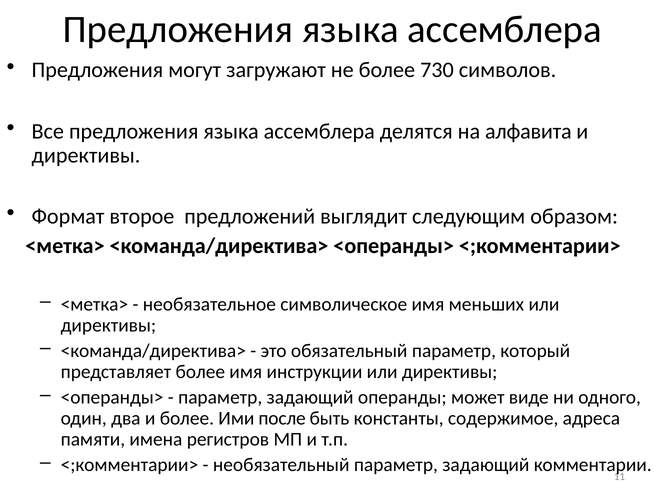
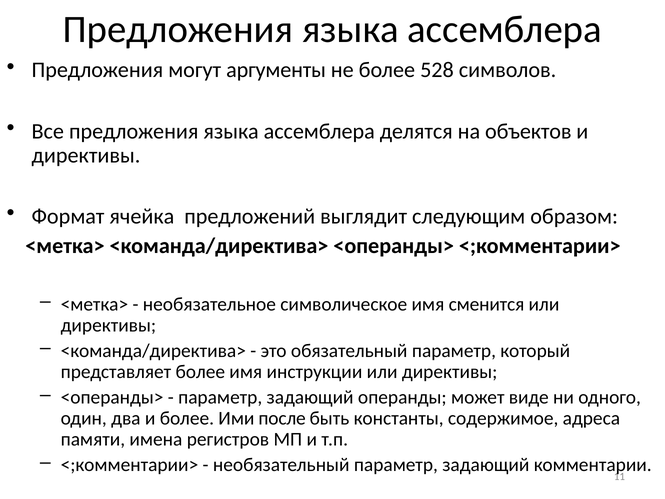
загружают: загружают -> аргументы
730: 730 -> 528
алфавита: алфавита -> объектов
второе: второе -> ячейка
меньших: меньших -> сменится
